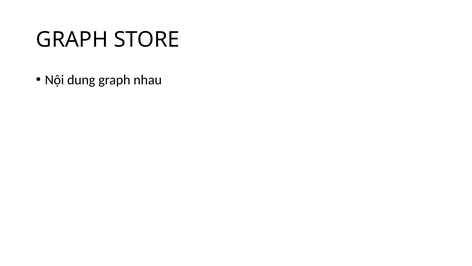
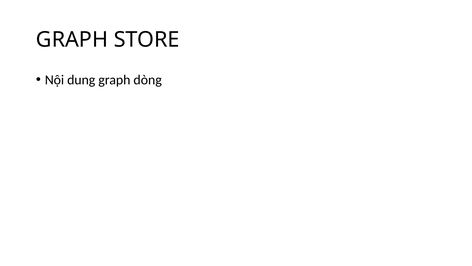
nhau: nhau -> dòng
